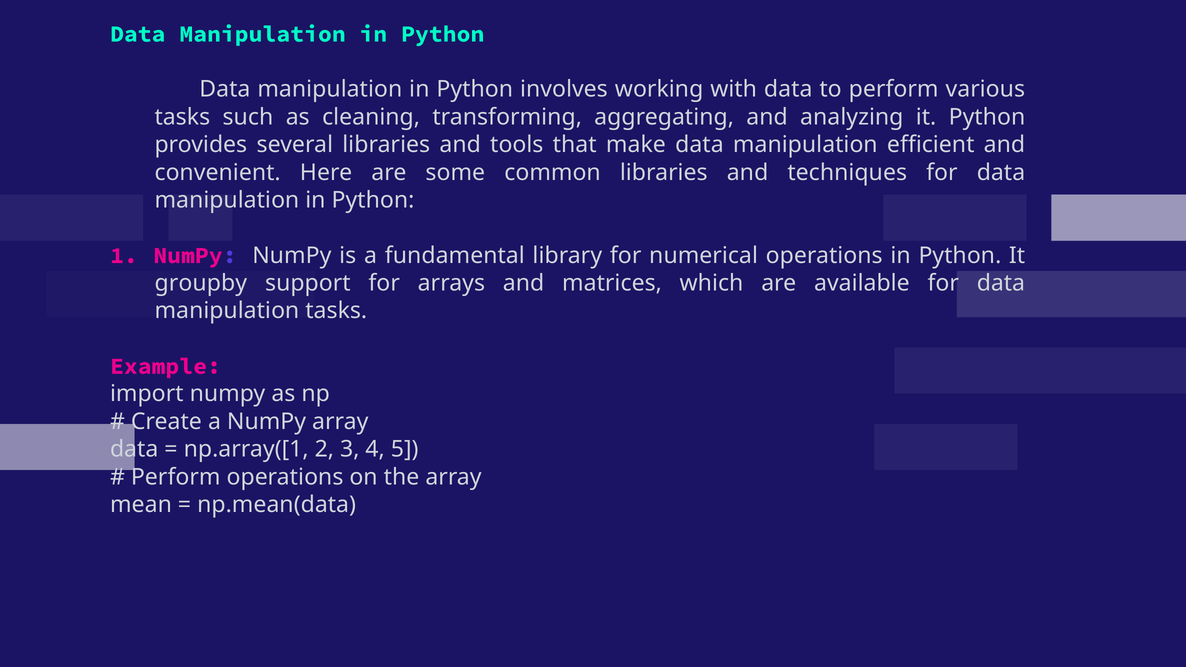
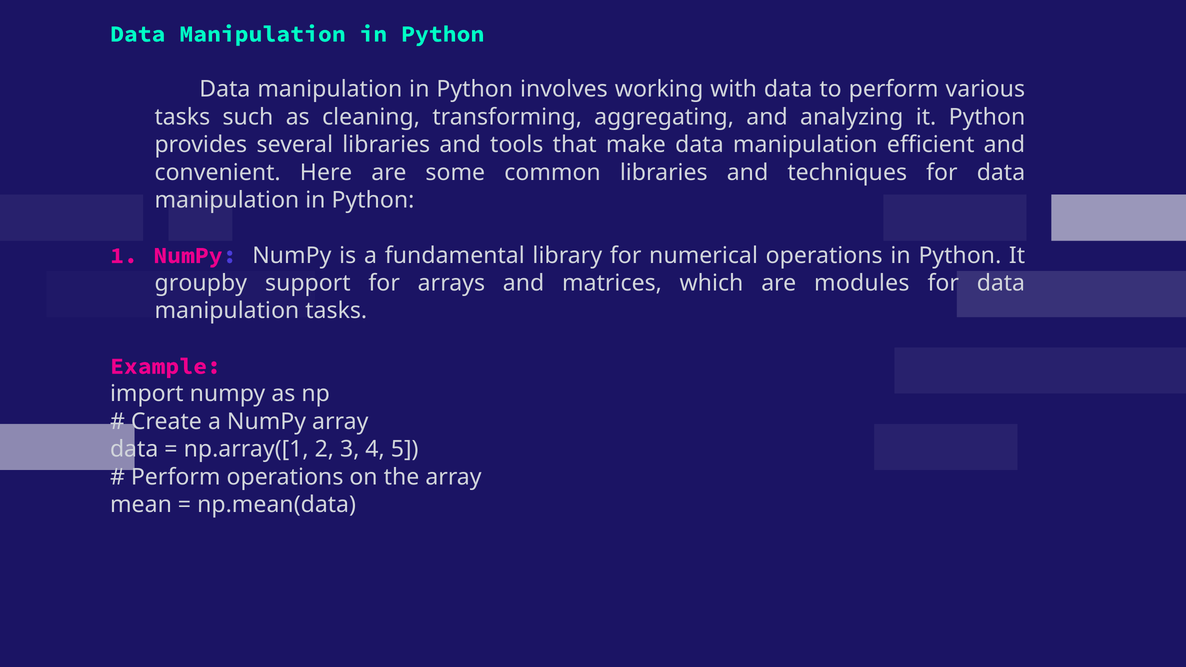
available: available -> modules
